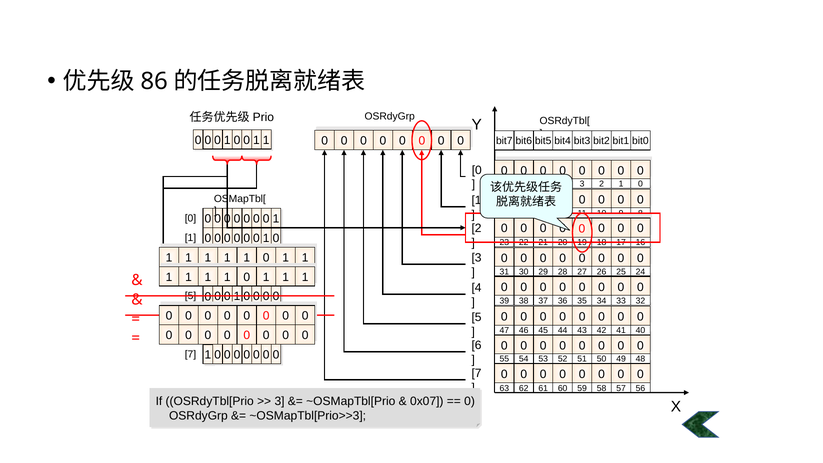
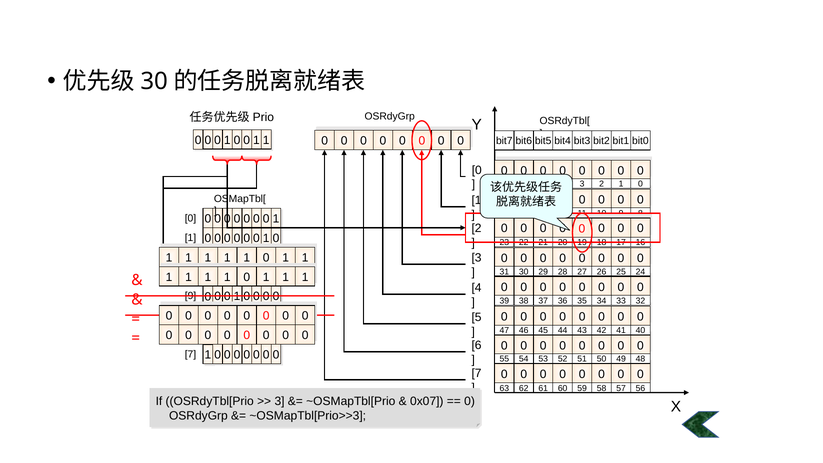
86 at (154, 81): 86 -> 30
5 at (190, 296): 5 -> 9
